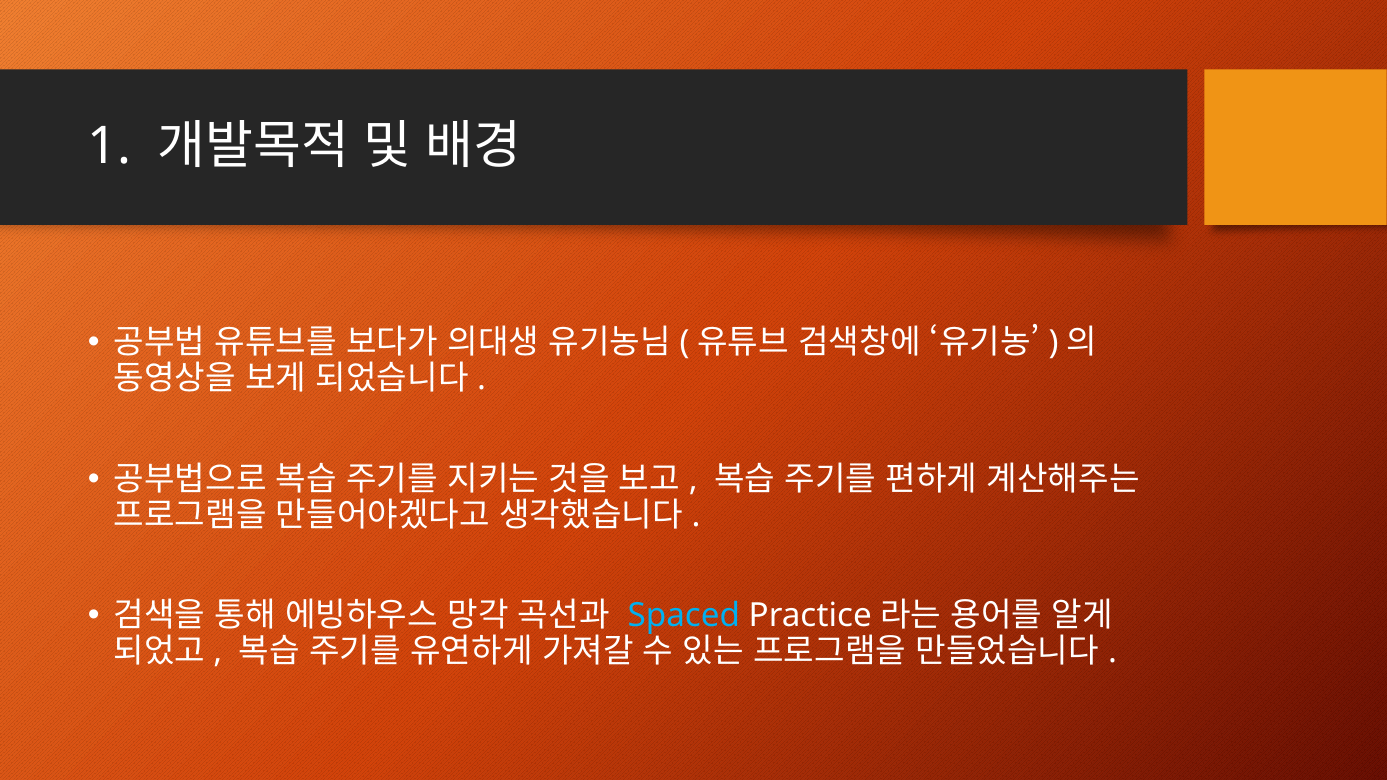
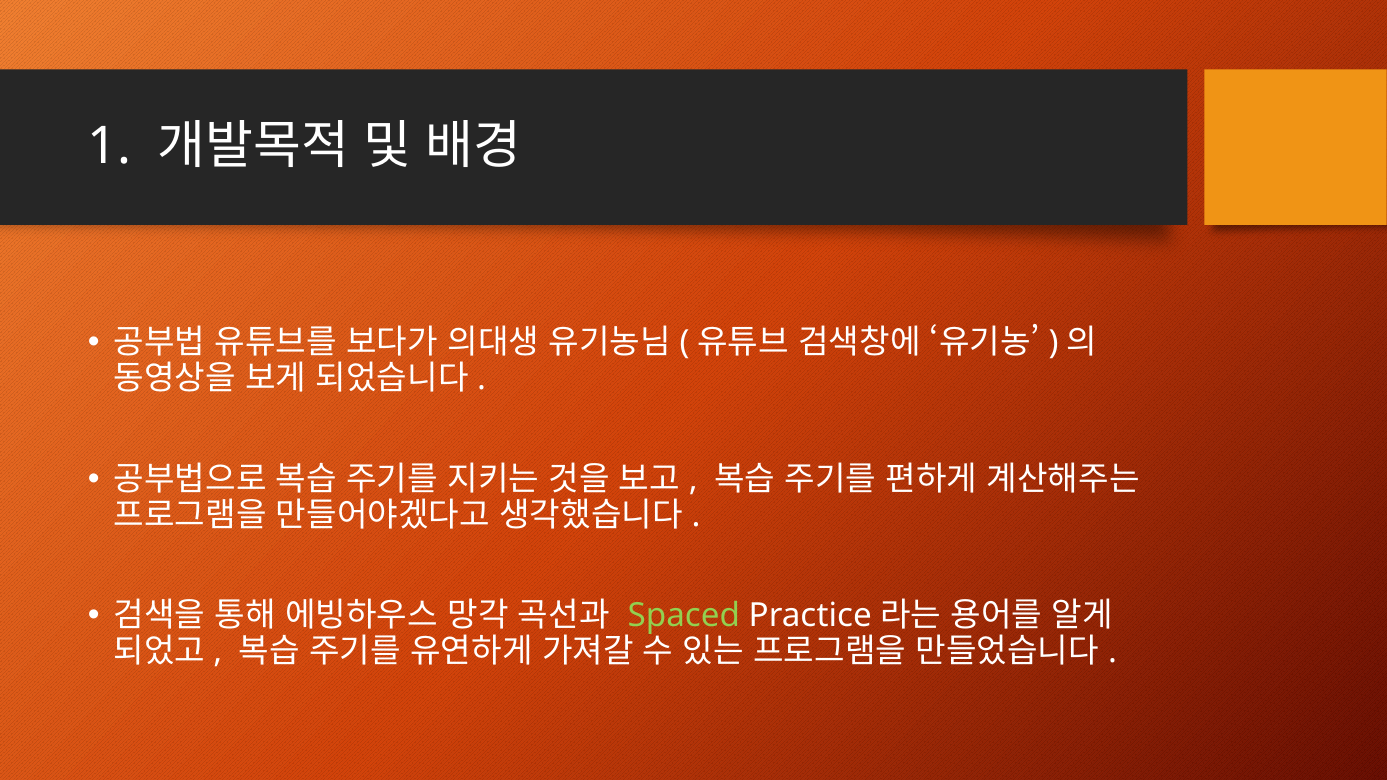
Spaced colour: light blue -> light green
